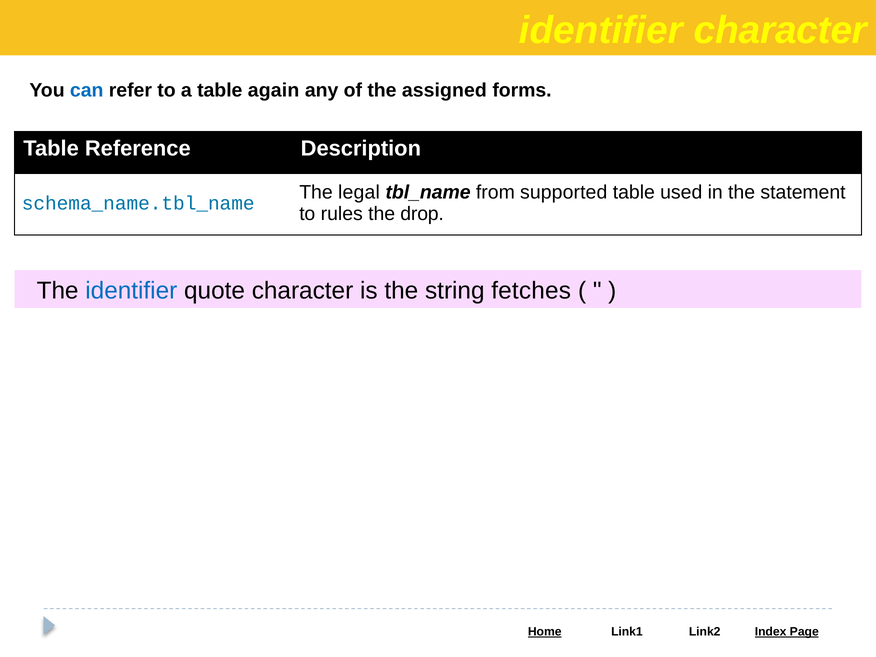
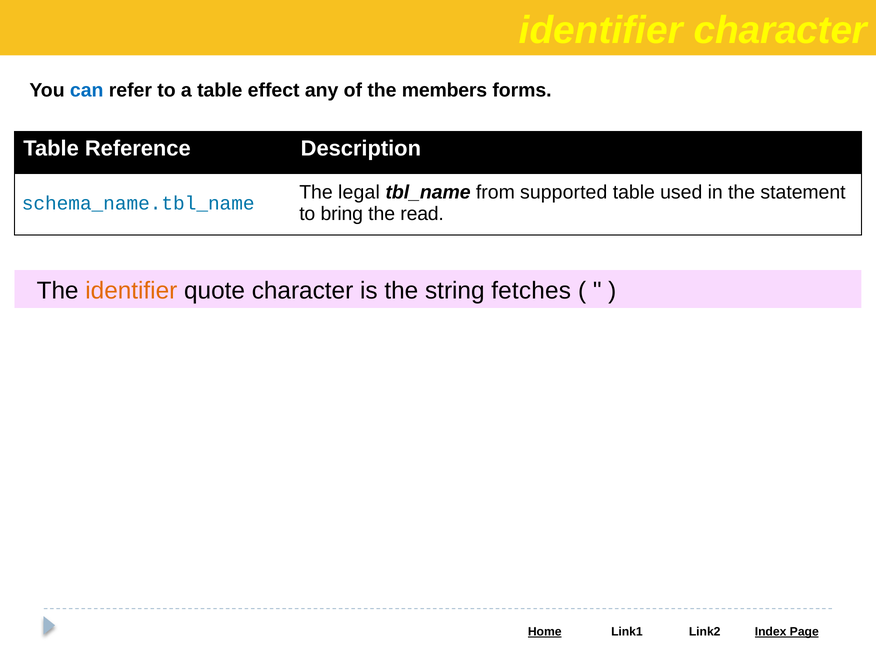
again: again -> effect
assigned: assigned -> members
rules: rules -> bring
drop: drop -> read
identifier at (131, 291) colour: blue -> orange
